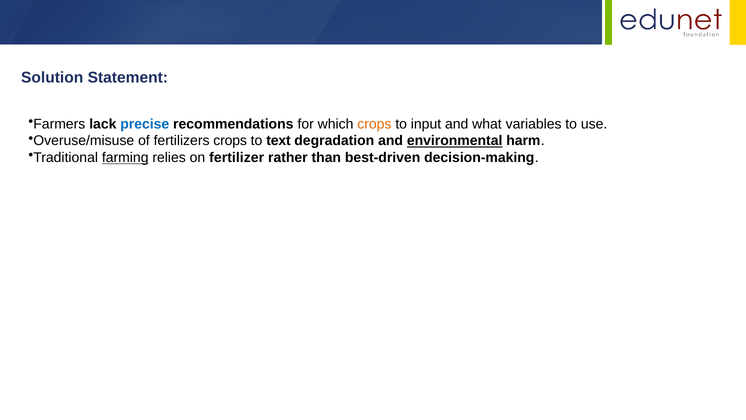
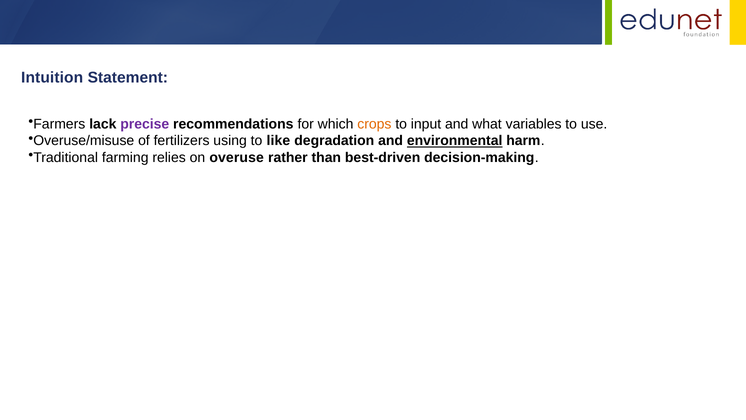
Solution: Solution -> Intuition
precise colour: blue -> purple
fertilizers crops: crops -> using
text: text -> like
farming underline: present -> none
fertilizer: fertilizer -> overuse
